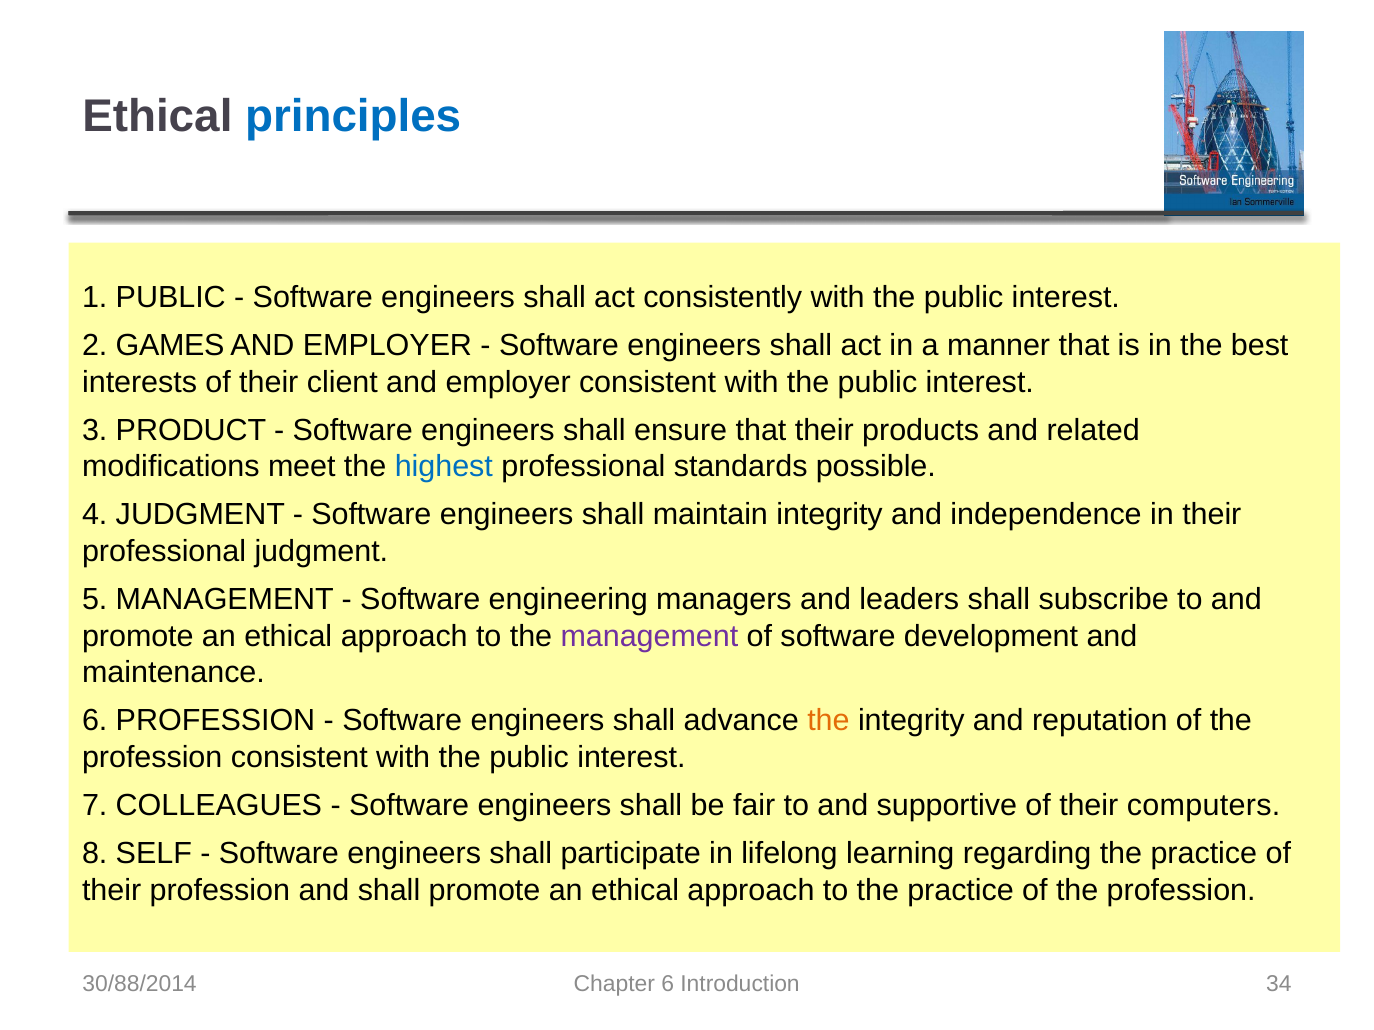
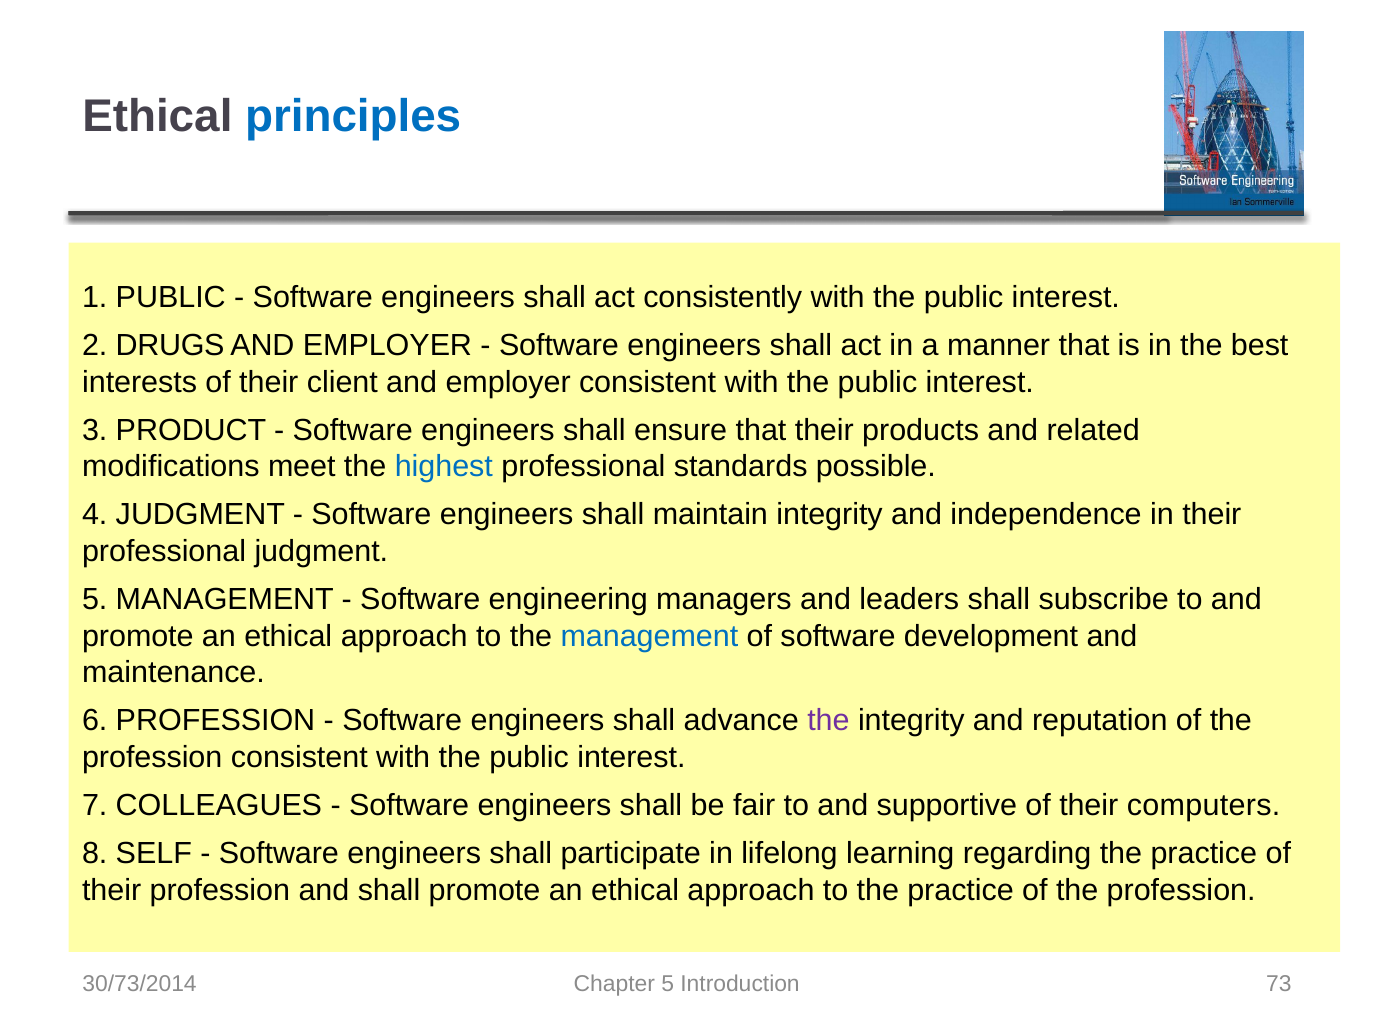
GAMES: GAMES -> DRUGS
management at (649, 636) colour: purple -> blue
the at (828, 721) colour: orange -> purple
30/88/2014: 30/88/2014 -> 30/73/2014
Chapter 6: 6 -> 5
34: 34 -> 73
